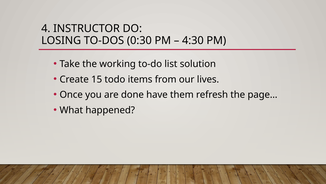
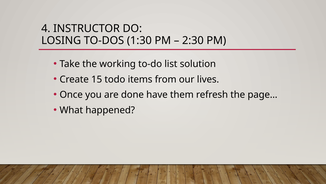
0:30: 0:30 -> 1:30
4:30: 4:30 -> 2:30
